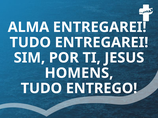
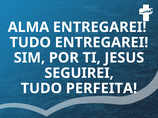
HOMENS: HOMENS -> SEGUIREI
ENTREGO: ENTREGO -> PERFEITA
